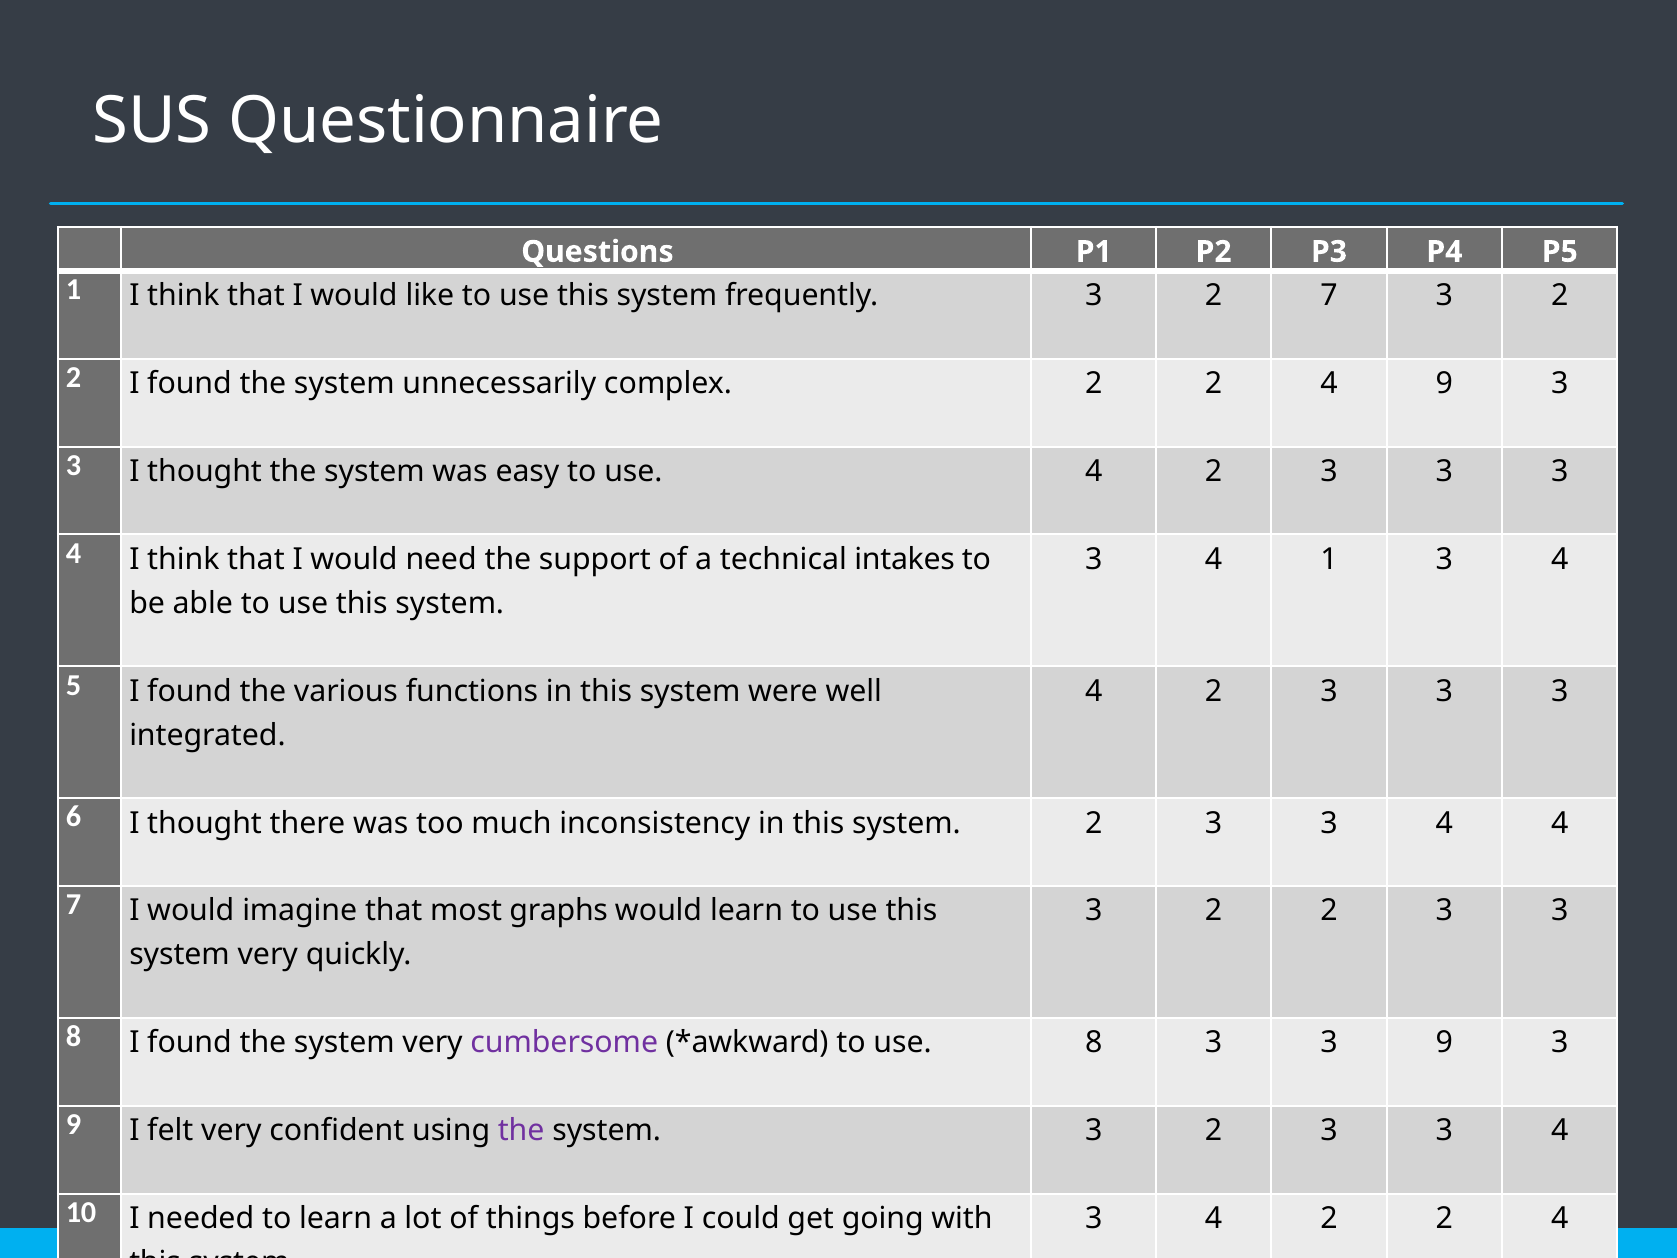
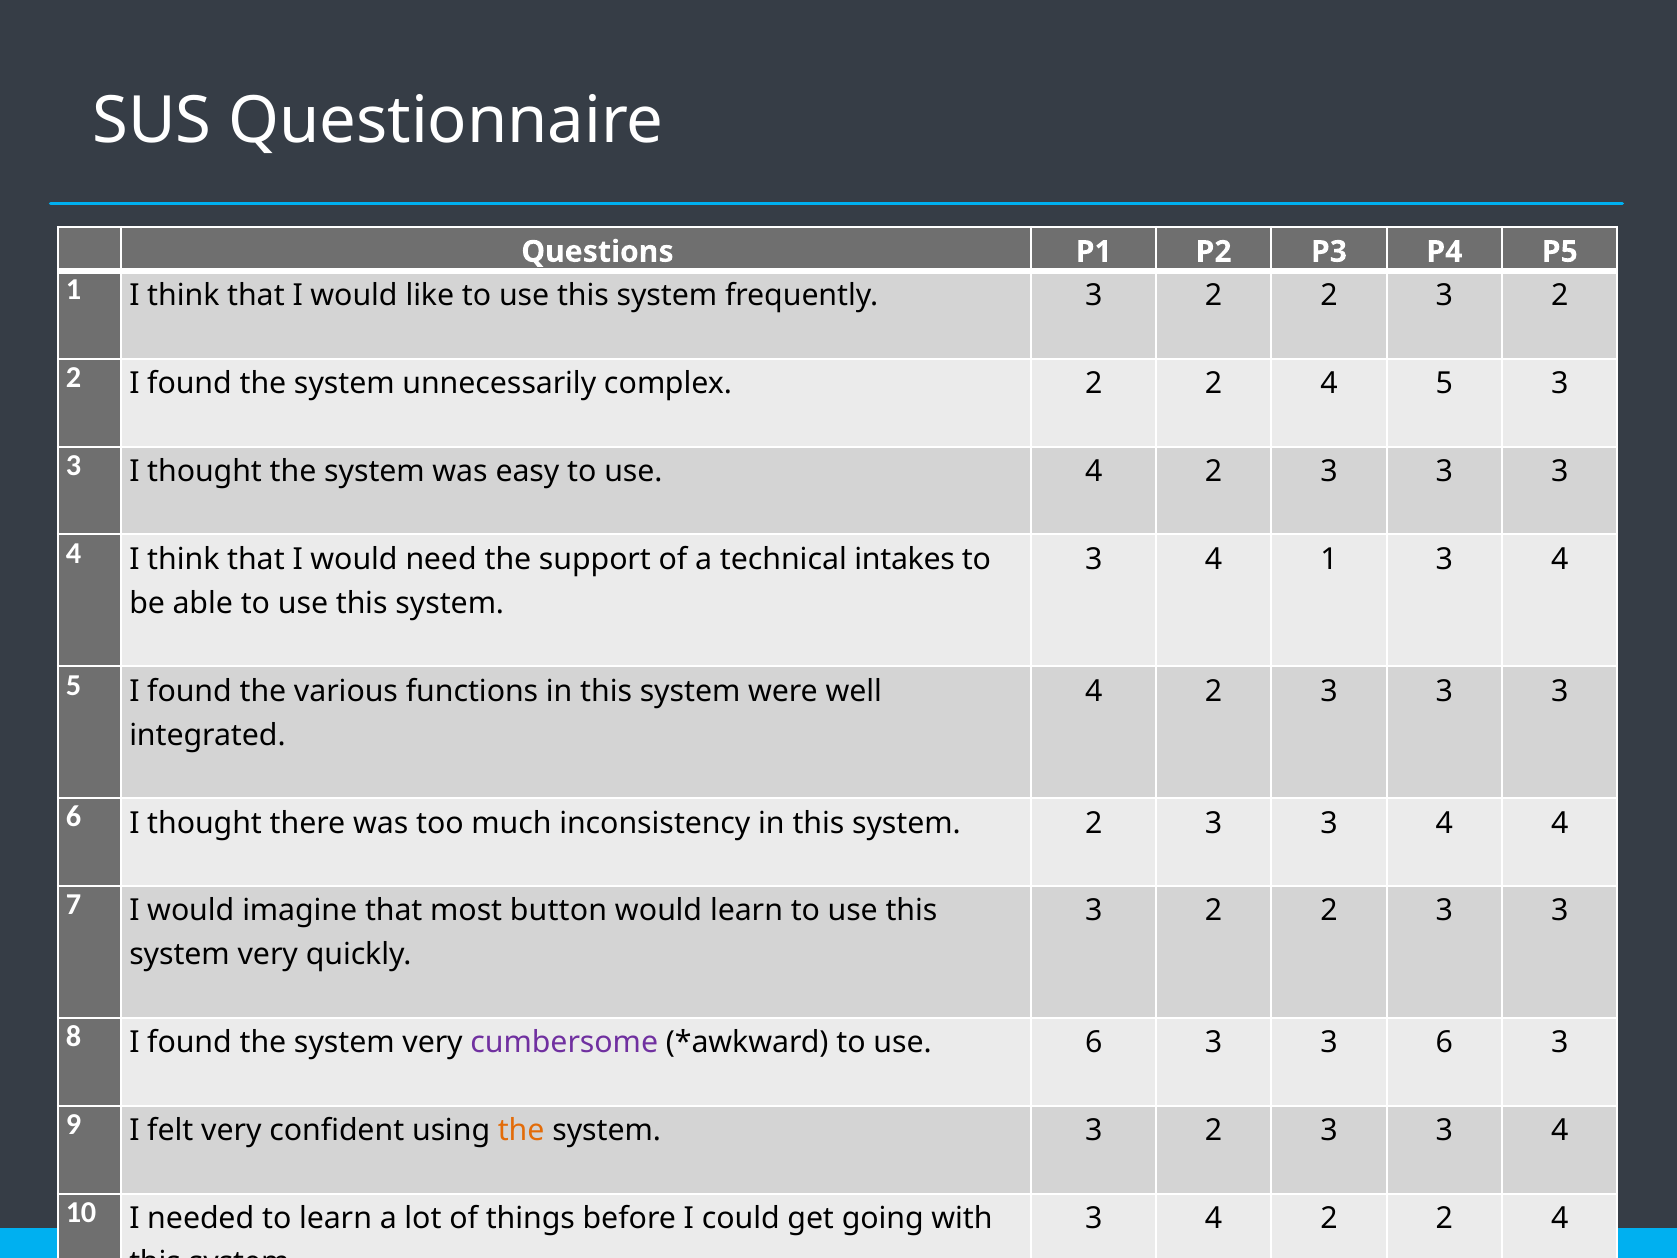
frequently 3 2 7: 7 -> 2
2 4 9: 9 -> 5
graphs: graphs -> button
use 8: 8 -> 6
9 at (1444, 1043): 9 -> 6
the at (521, 1130) colour: purple -> orange
